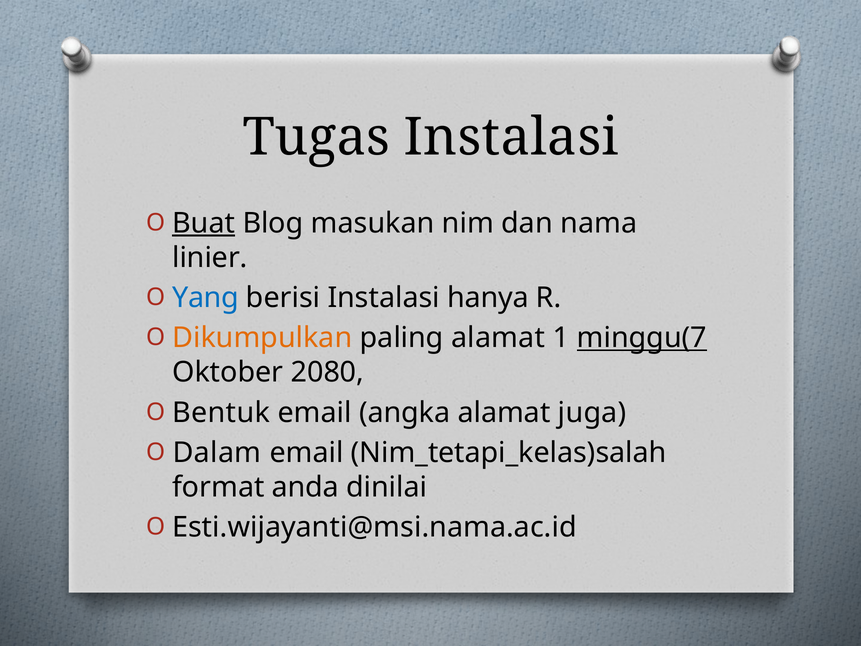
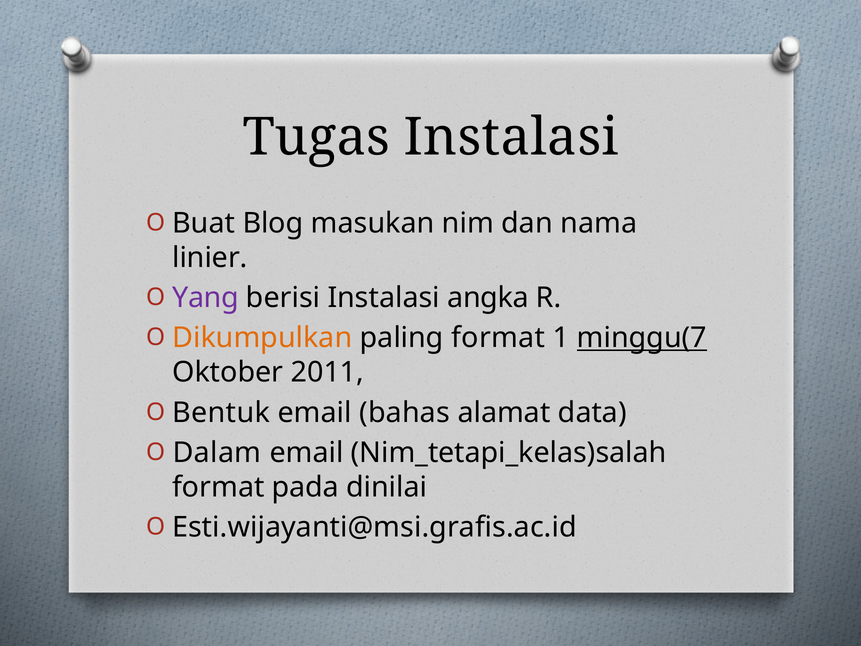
Buat underline: present -> none
Yang colour: blue -> purple
hanya: hanya -> angka
paling alamat: alamat -> format
2080: 2080 -> 2011
angka: angka -> bahas
juga: juga -> data
anda: anda -> pada
Esti.wijayanti@msi.nama.ac.id: Esti.wijayanti@msi.nama.ac.id -> Esti.wijayanti@msi.grafis.ac.id
